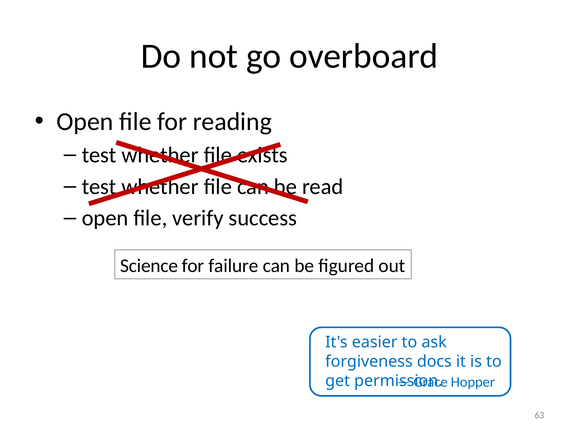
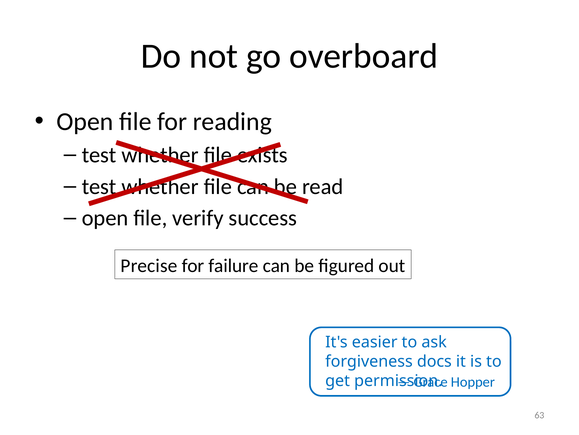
Science: Science -> Precise
